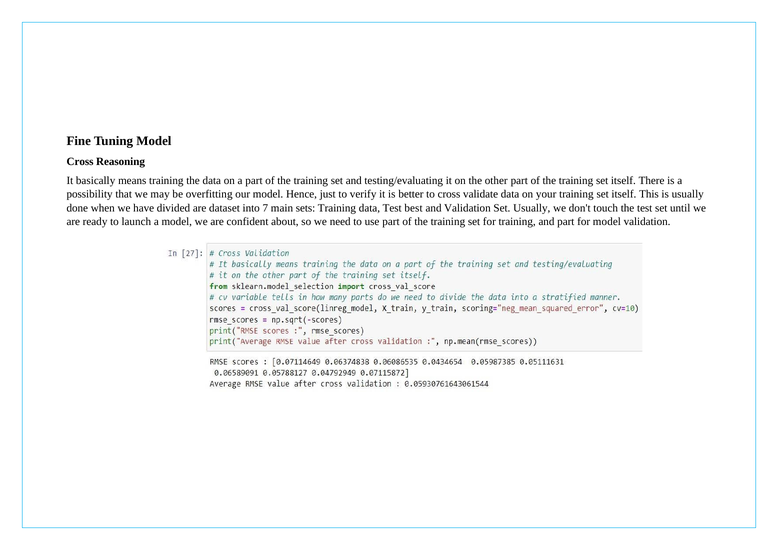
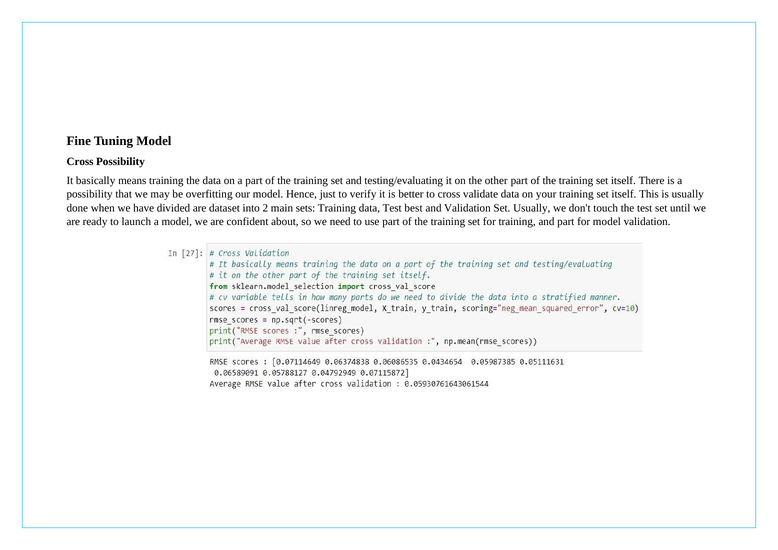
Cross Reasoning: Reasoning -> Possibility
7: 7 -> 2
